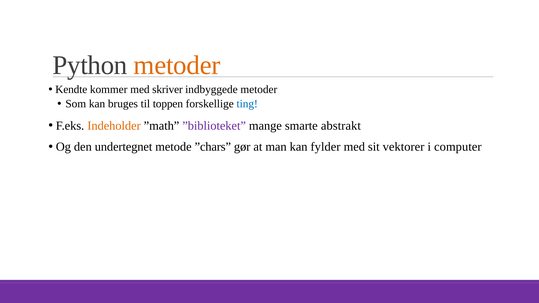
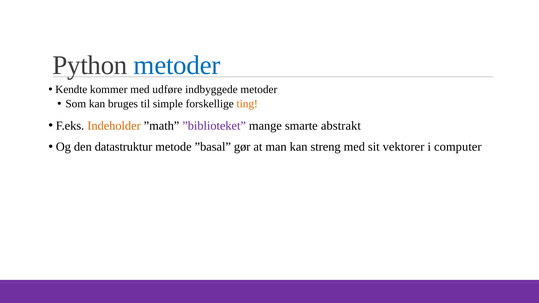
metoder at (177, 65) colour: orange -> blue
skriver: skriver -> udføre
toppen: toppen -> simple
ting colour: blue -> orange
undertegnet: undertegnet -> datastruktur
”chars: ”chars -> ”basal
fylder: fylder -> streng
